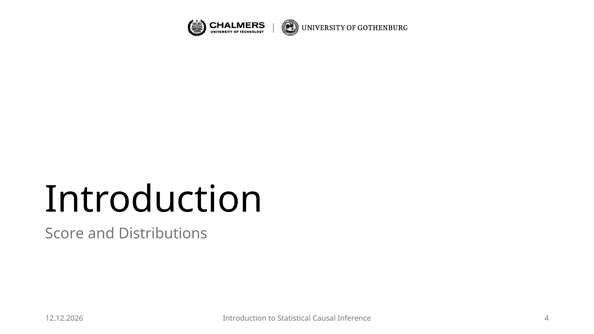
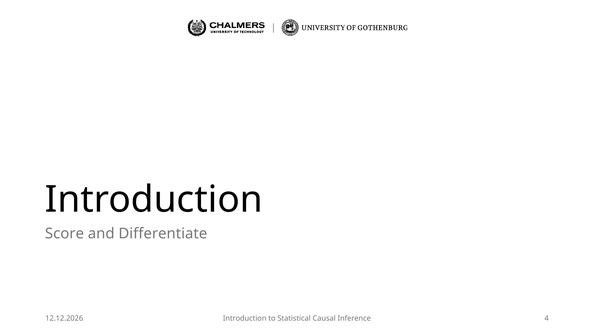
Distributions: Distributions -> Differentiate
